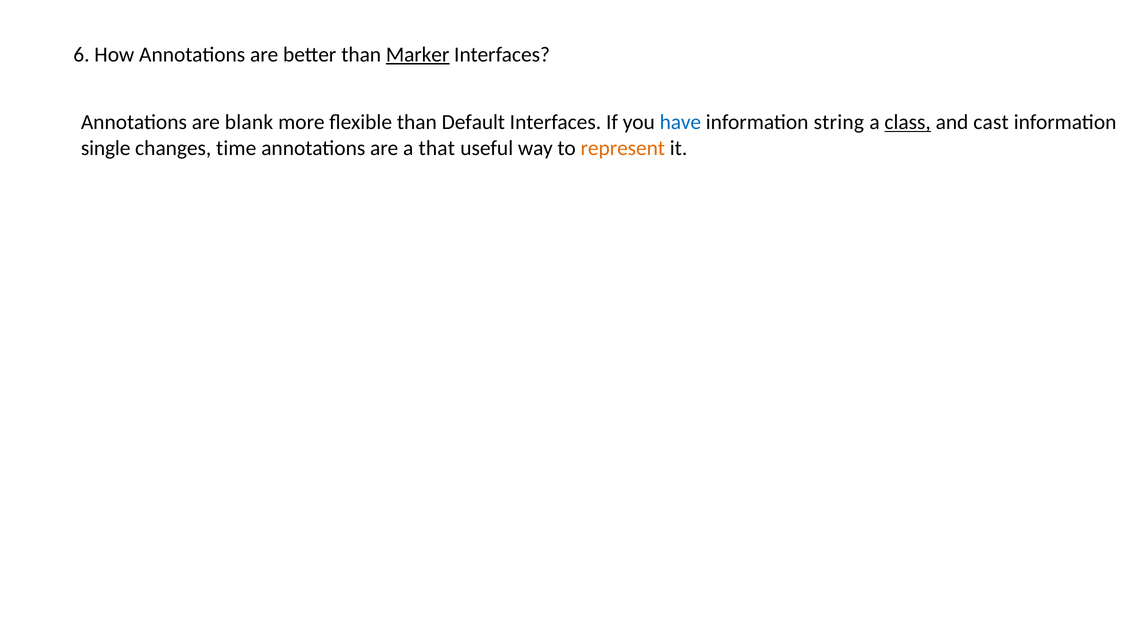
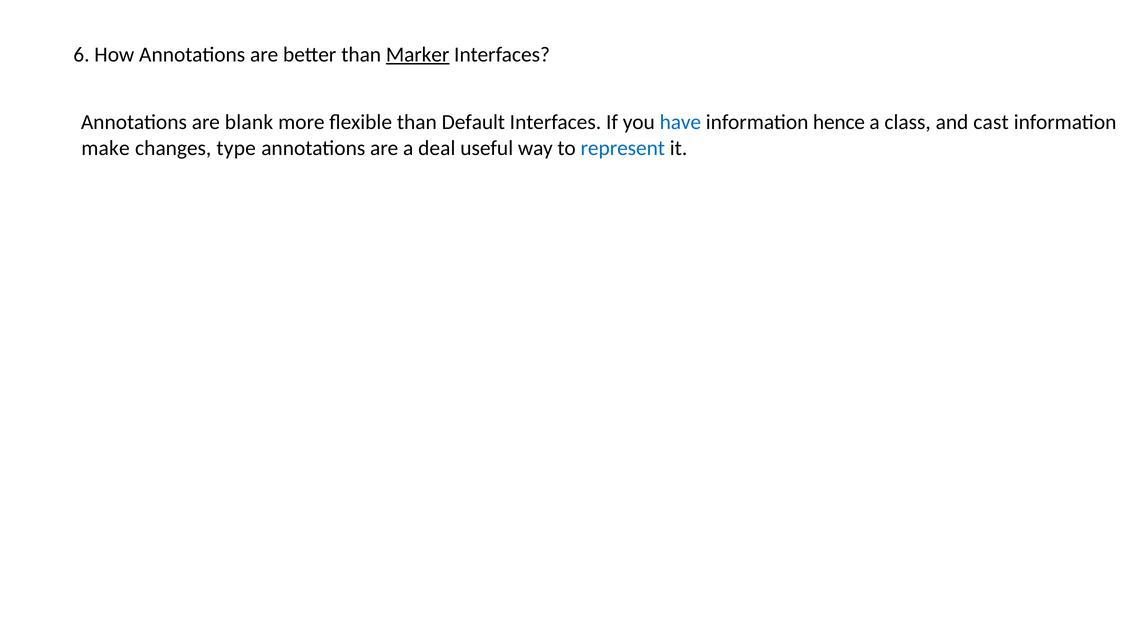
string: string -> hence
class underline: present -> none
single: single -> make
time: time -> type
that: that -> deal
represent colour: orange -> blue
